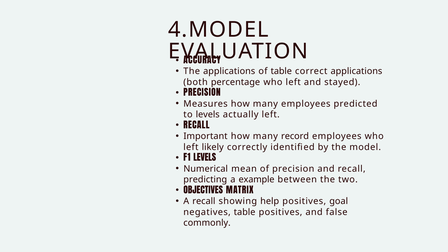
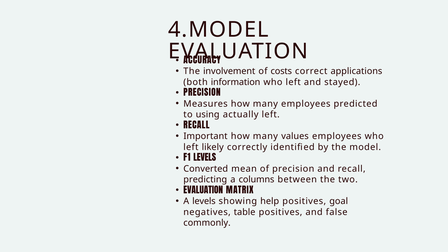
The applications: applications -> involvement
of table: table -> costs
percentage: percentage -> information
to levels: levels -> using
record: record -> values
Numerical: Numerical -> Converted
example: example -> columns
OBJECTIVES at (203, 190): OBJECTIVES -> EVALUATION
A recall: recall -> levels
